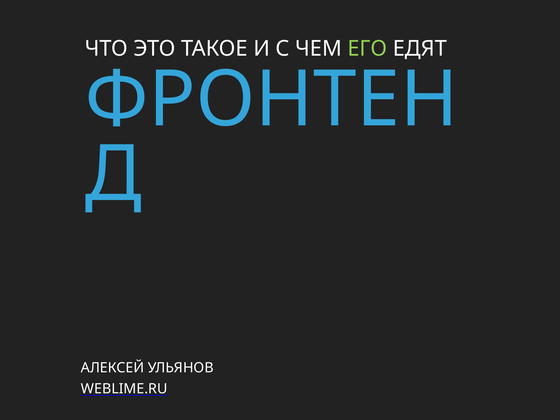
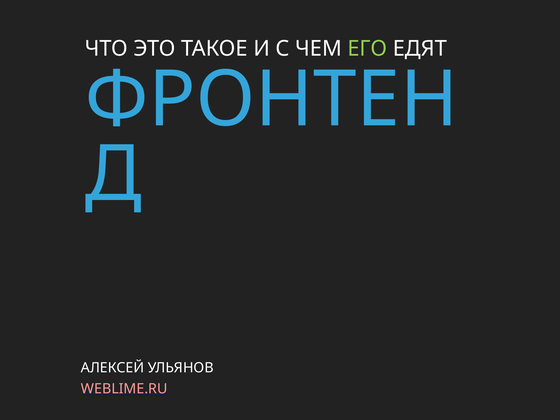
WEBLIME.RU colour: white -> pink
